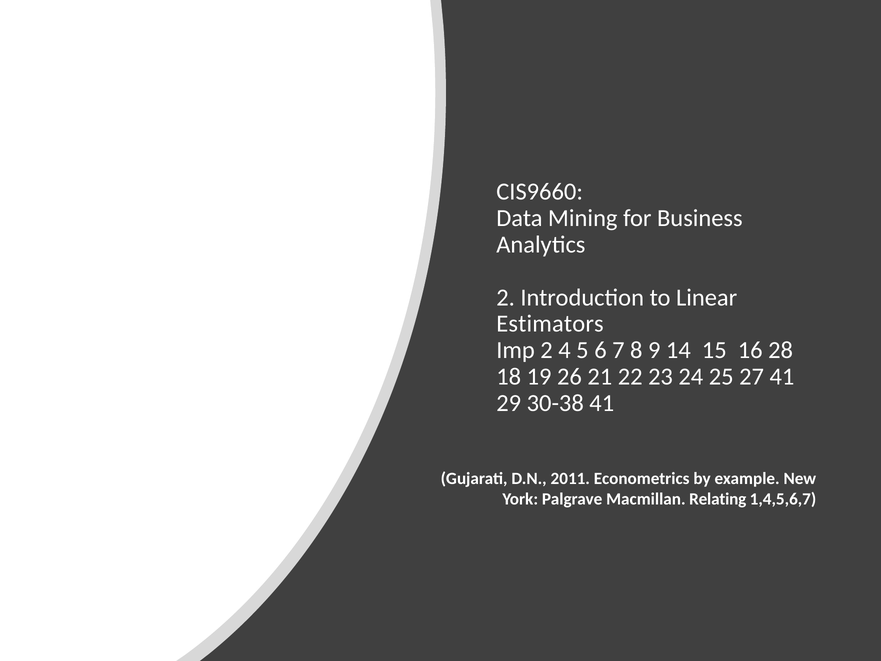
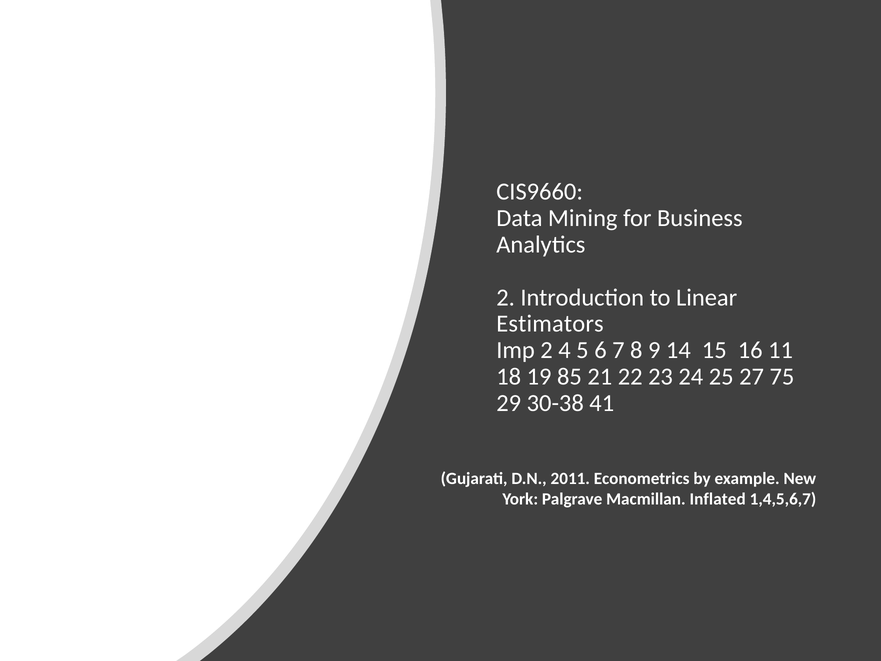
28: 28 -> 11
26: 26 -> 85
27 41: 41 -> 75
Relating: Relating -> Inflated
